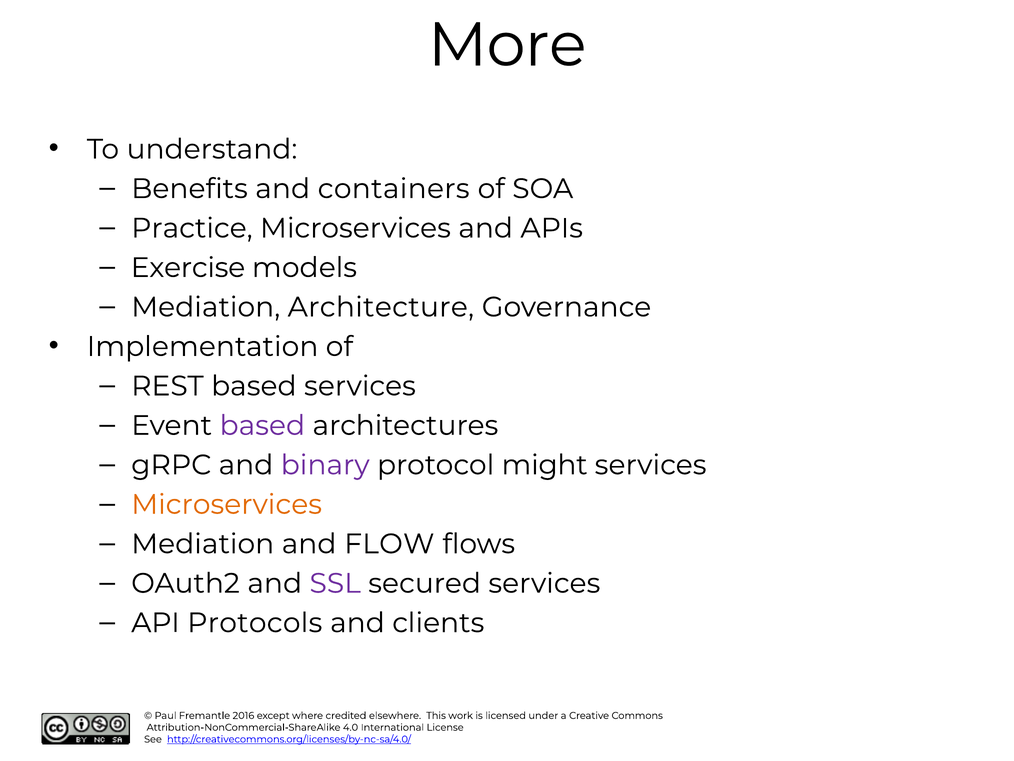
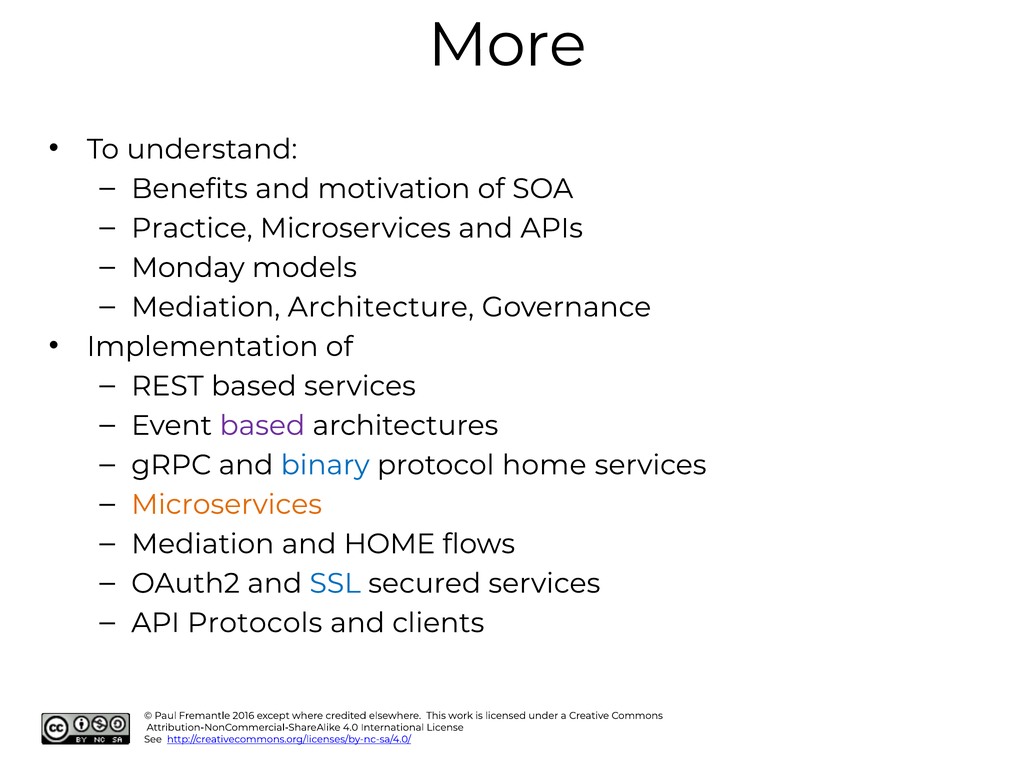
containers: containers -> motivation
Exercise: Exercise -> Monday
binary colour: purple -> blue
protocol might: might -> home
and FLOW: FLOW -> HOME
SSL colour: purple -> blue
